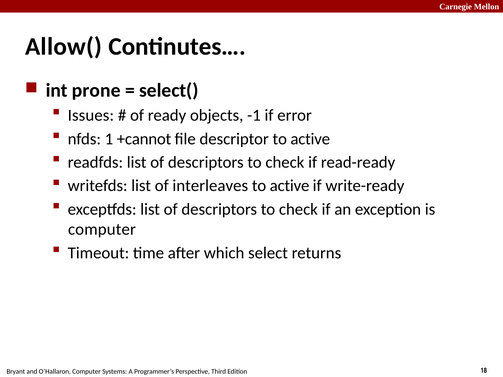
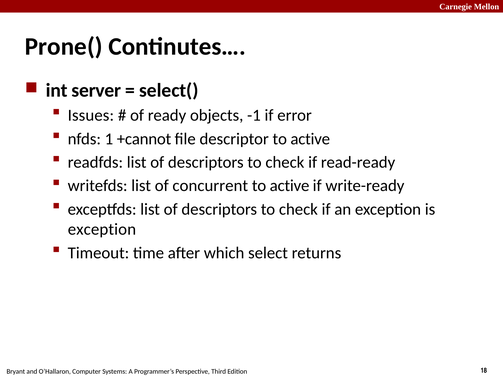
Allow(: Allow( -> Prone(
prone: prone -> server
interleaves: interleaves -> concurrent
computer at (102, 230): computer -> exception
